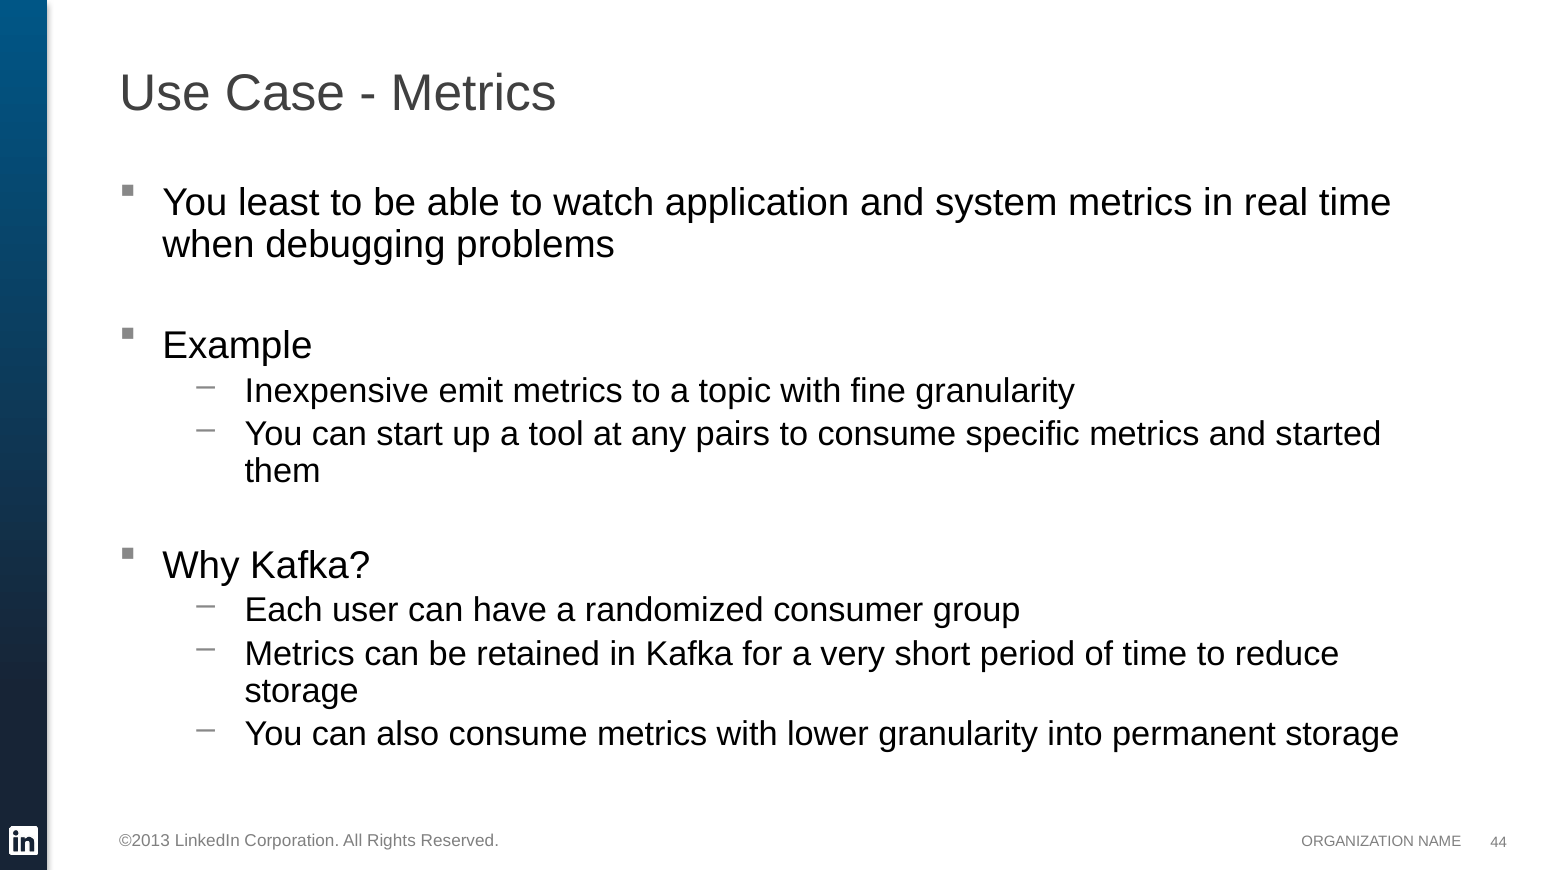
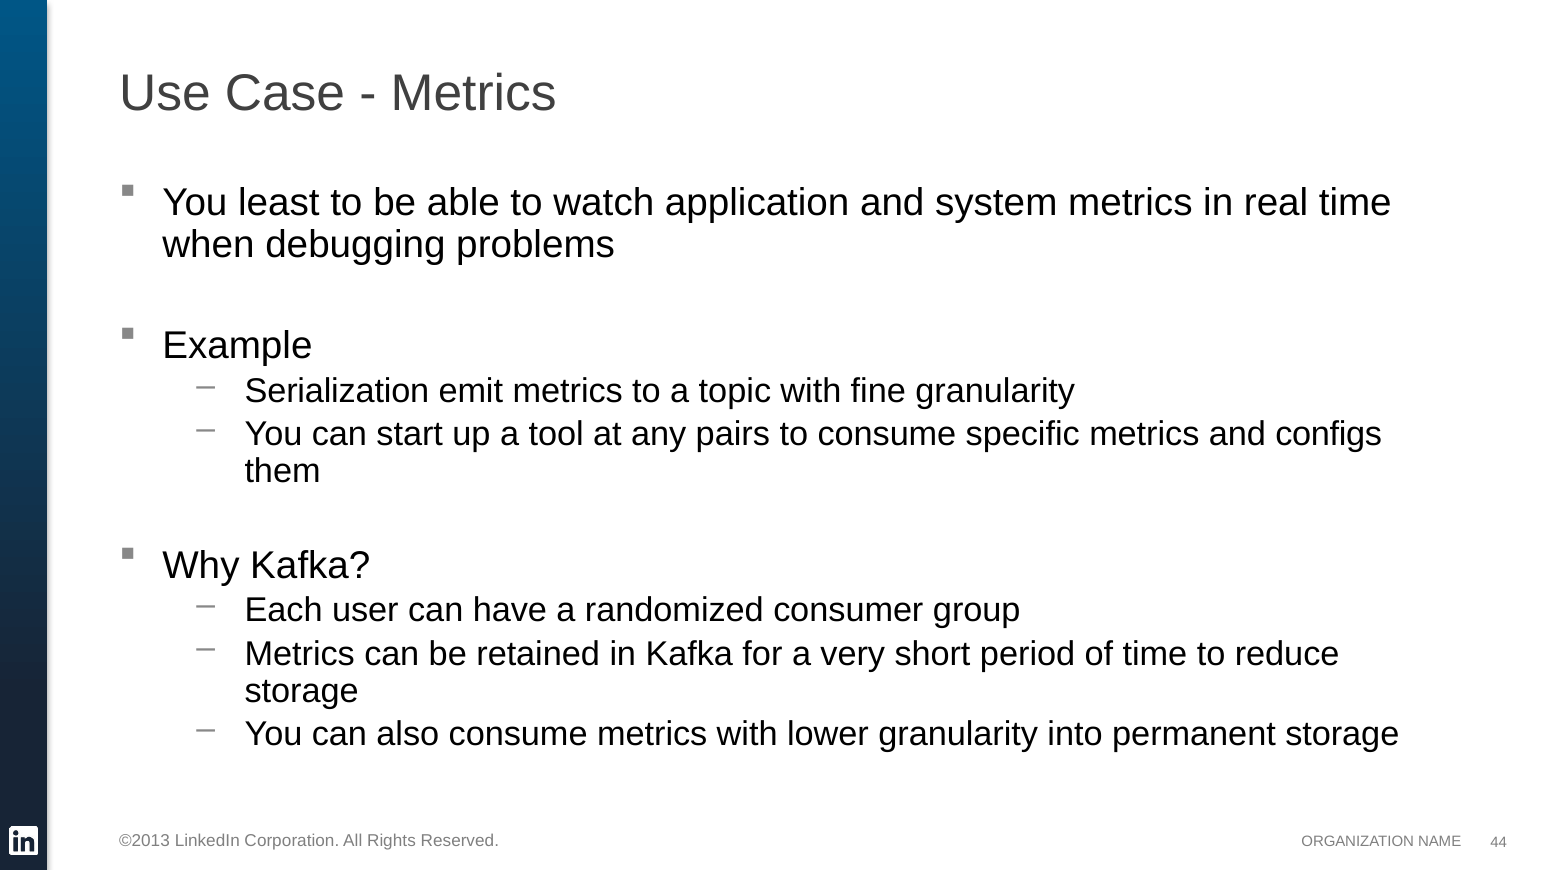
Inexpensive: Inexpensive -> Serialization
started: started -> configs
